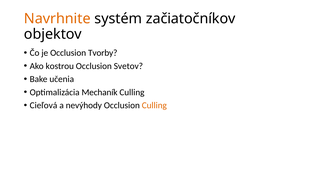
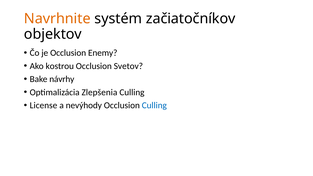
Tvorby: Tvorby -> Enemy
učenia: učenia -> návrhy
Mechaník: Mechaník -> Zlepšenia
Cieľová: Cieľová -> License
Culling at (154, 105) colour: orange -> blue
